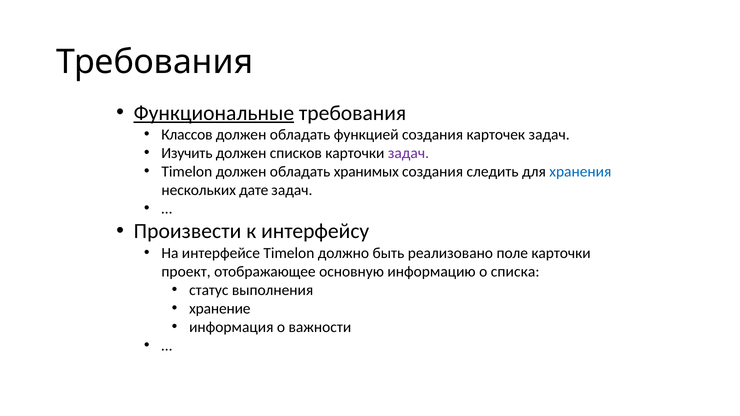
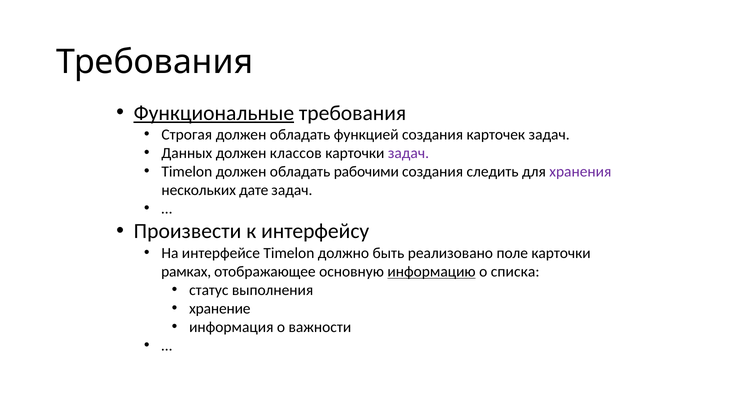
Классов: Классов -> Строгая
Изучить: Изучить -> Данных
списков: списков -> классов
хранимых: хранимых -> рабочими
хранения colour: blue -> purple
проект: проект -> рамках
информацию underline: none -> present
